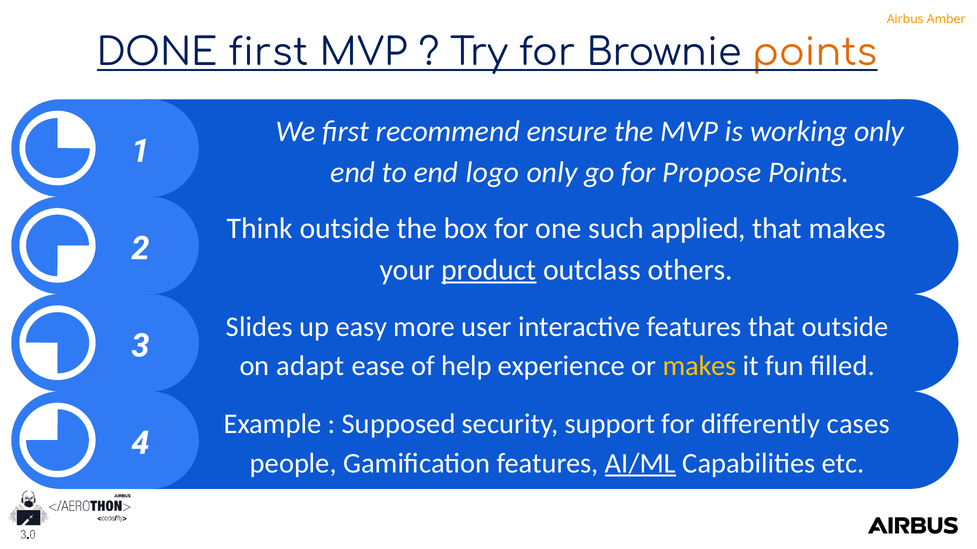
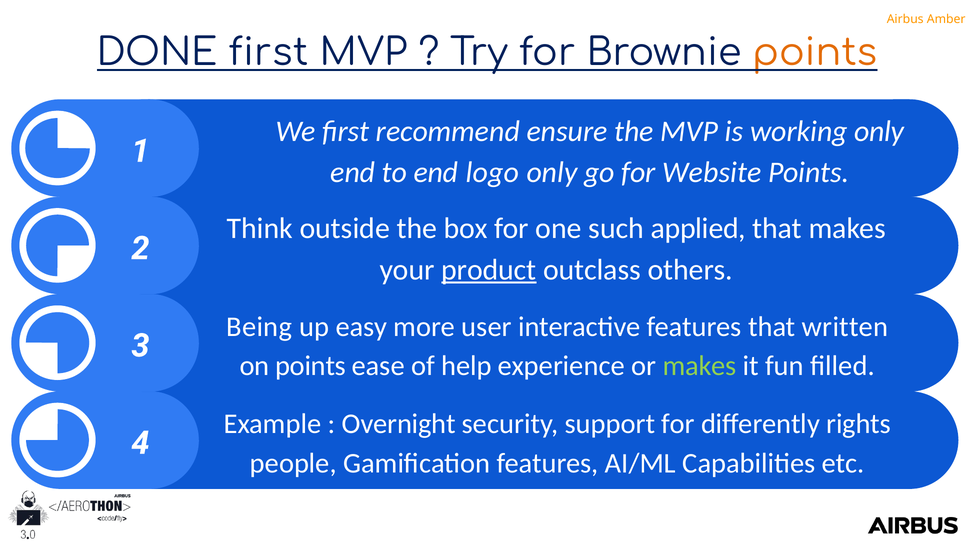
Propose: Propose -> Website
Slides: Slides -> Being
that outside: outside -> written
on adapt: adapt -> points
makes at (700, 366) colour: yellow -> light green
Supposed: Supposed -> Overnight
cases: cases -> rights
AI/ML underline: present -> none
